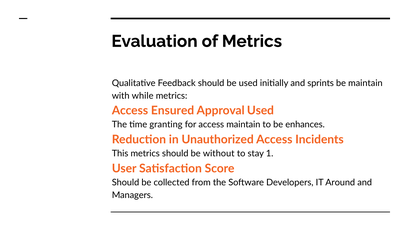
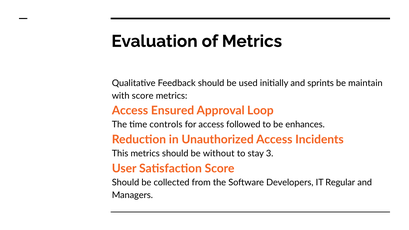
with while: while -> score
Approval Used: Used -> Loop
granting: granting -> controls
access maintain: maintain -> followed
1: 1 -> 3
Around: Around -> Regular
